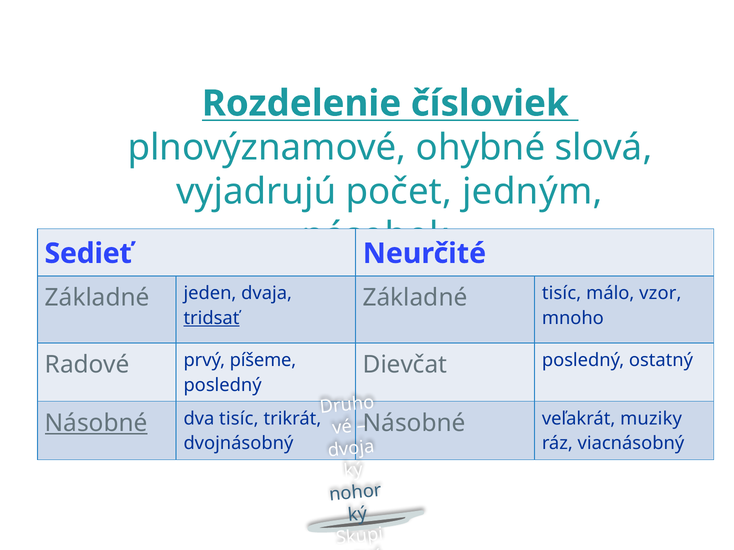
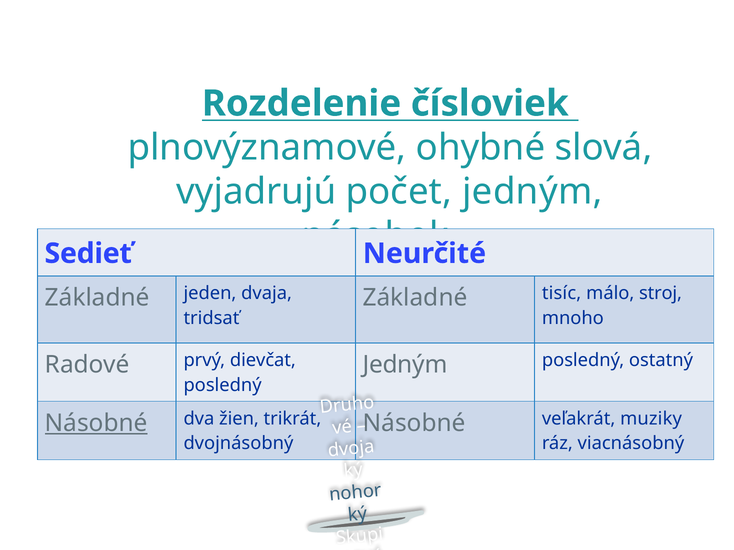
vzor: vzor -> stroj
tridsať underline: present -> none
píšeme: píšeme -> dievčat
Dievčat at (405, 365): Dievčat -> Jedným
dva tisíc: tisíc -> žien
